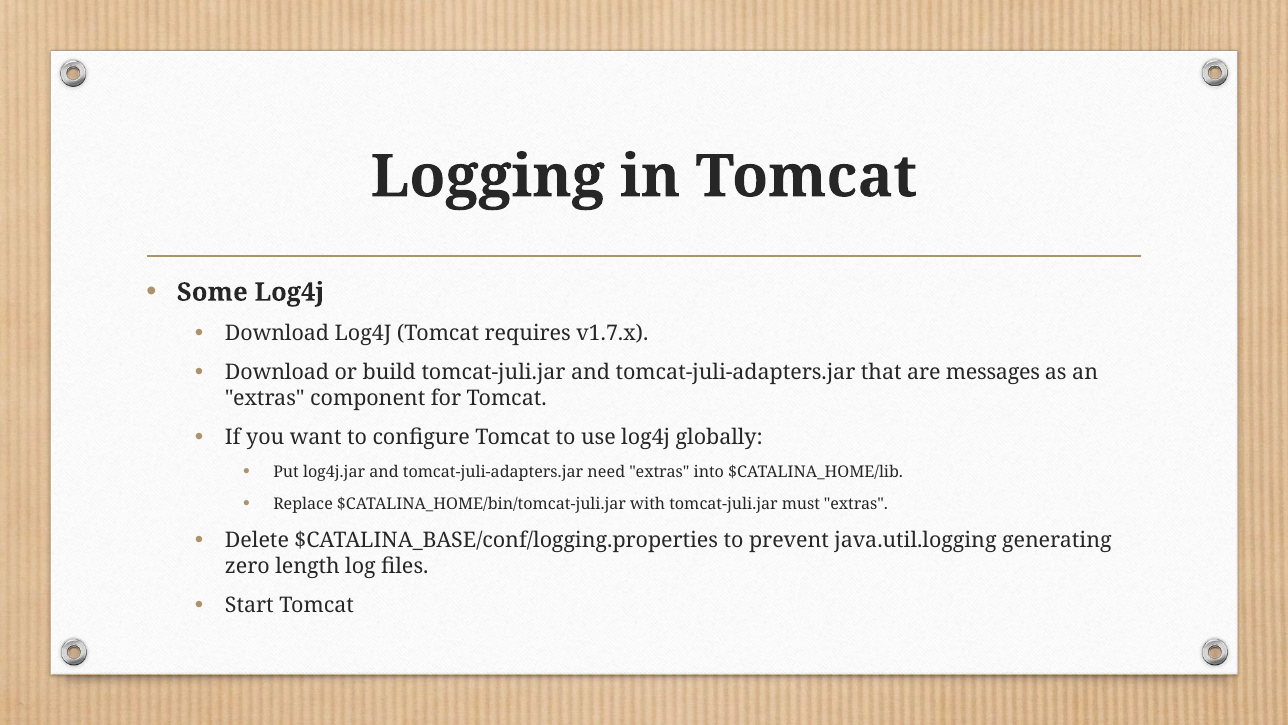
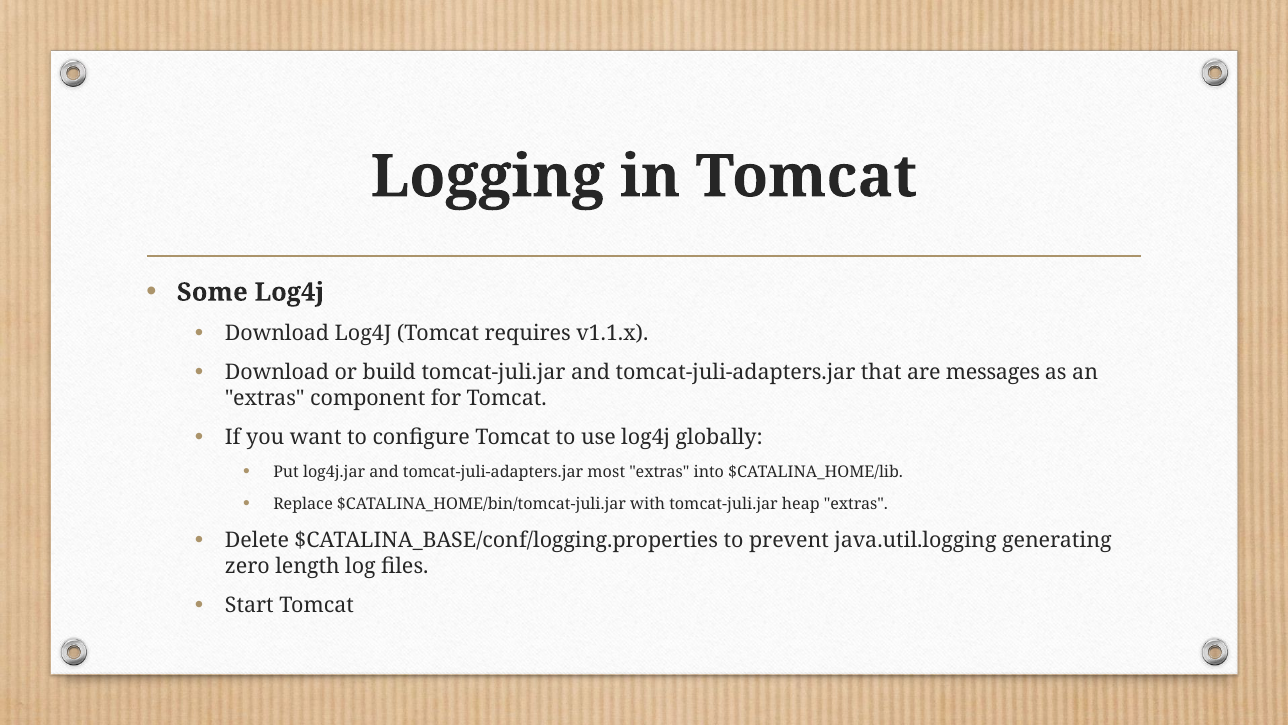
v1.7.x: v1.7.x -> v1.1.x
need: need -> most
must: must -> heap
